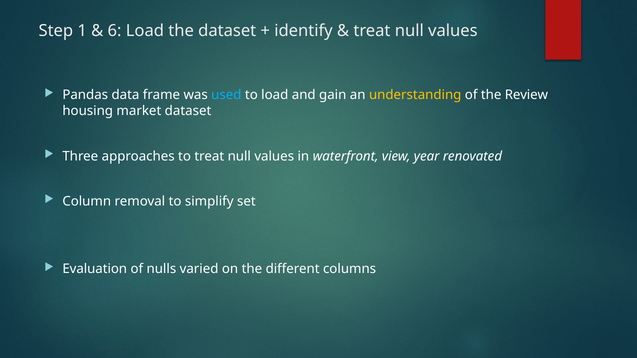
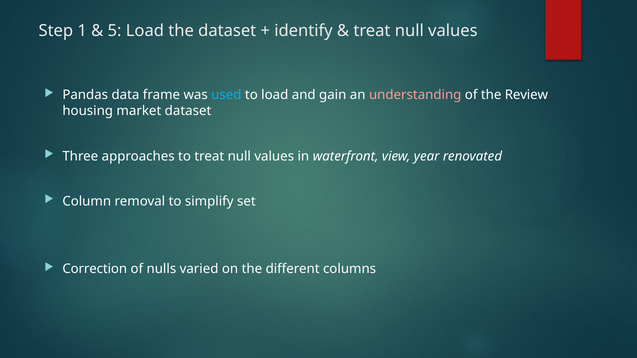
6: 6 -> 5
understanding colour: yellow -> pink
Evaluation: Evaluation -> Correction
